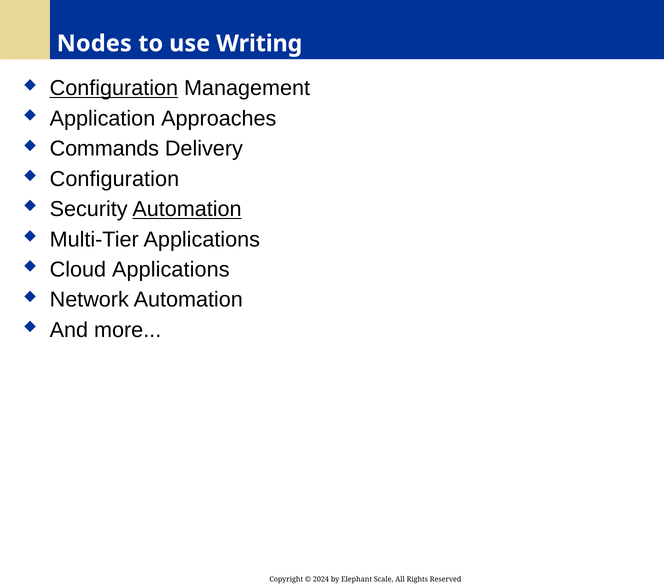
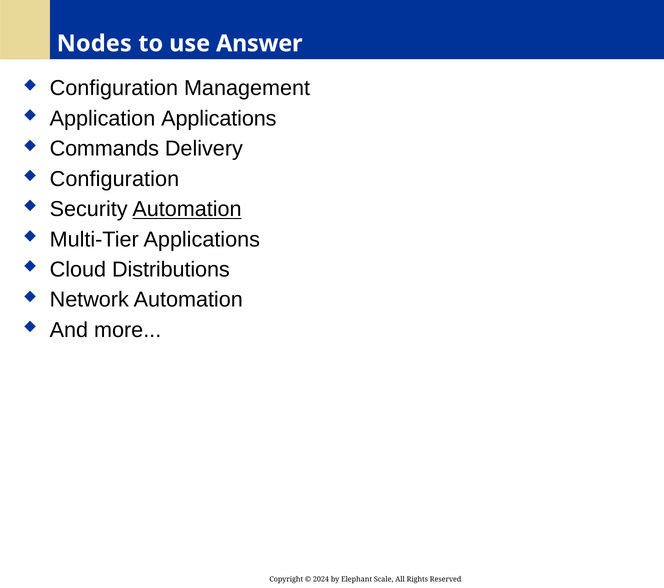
Writing: Writing -> Answer
Configuration at (114, 88) underline: present -> none
Application Approaches: Approaches -> Applications
Cloud Applications: Applications -> Distributions
